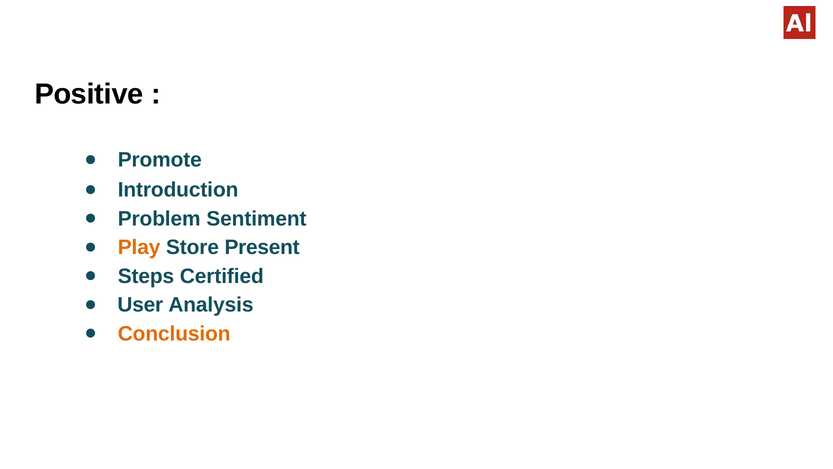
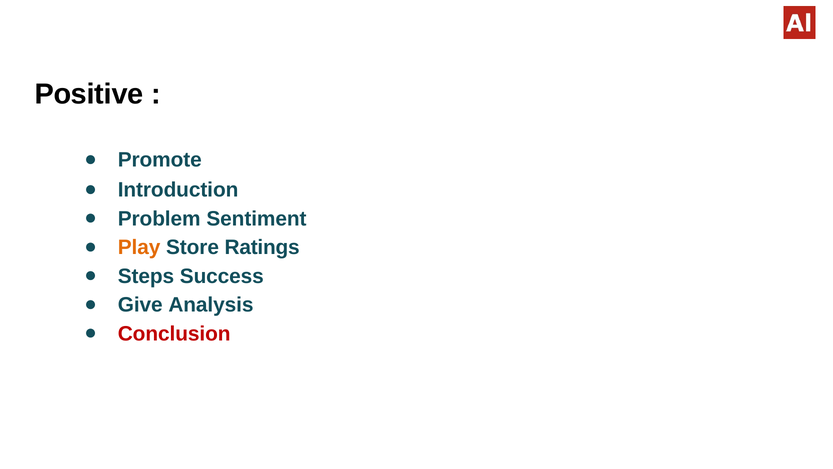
Present: Present -> Ratings
Certified: Certified -> Success
User: User -> Give
Conclusion colour: orange -> red
